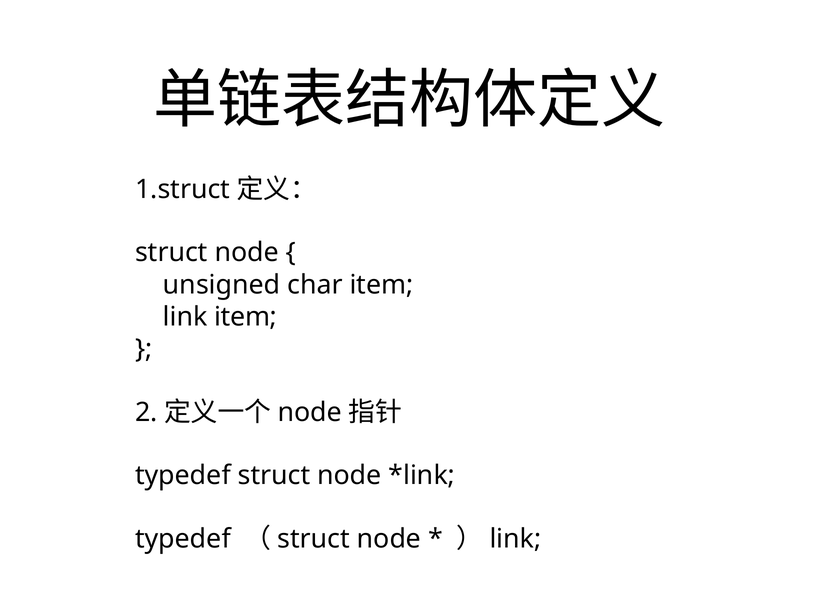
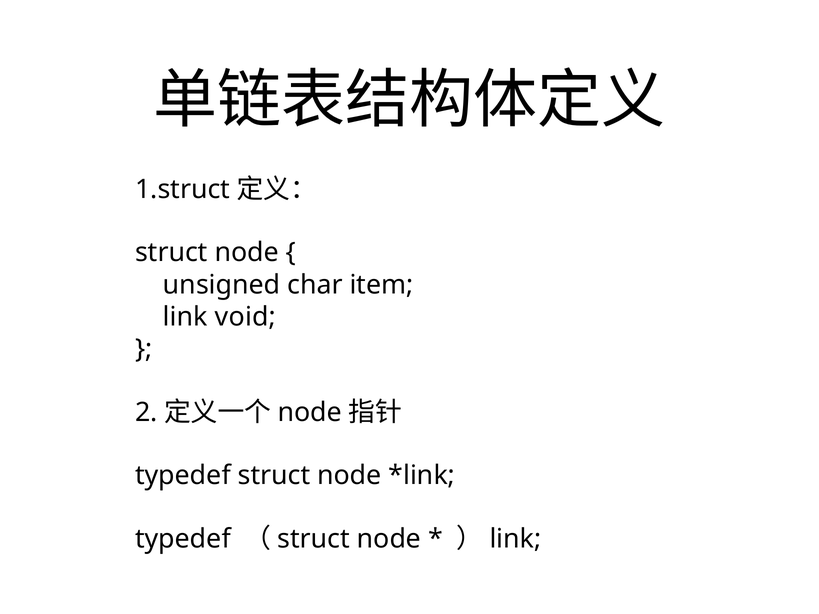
link item: item -> void
